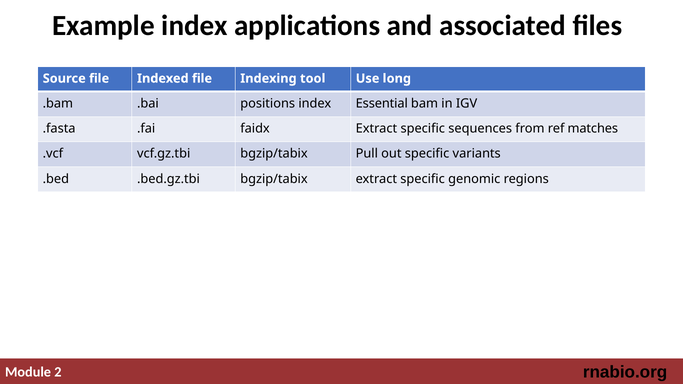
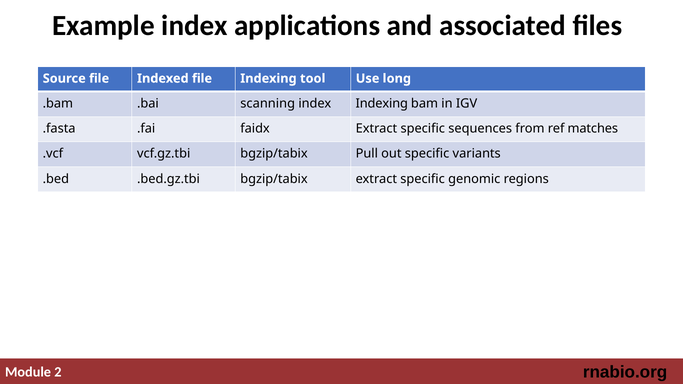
positions: positions -> scanning
index Essential: Essential -> Indexing
